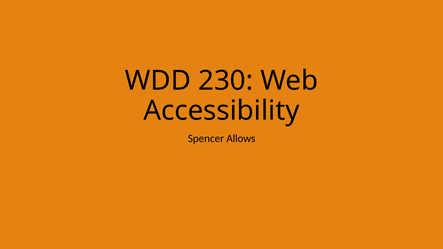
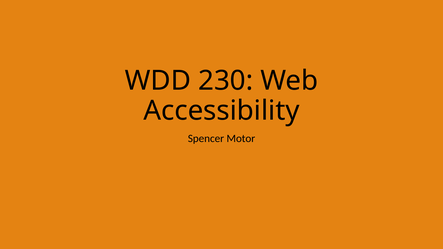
Allows: Allows -> Motor
